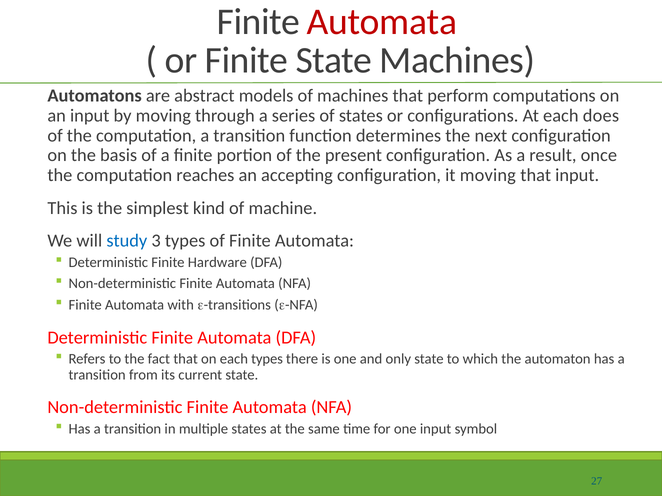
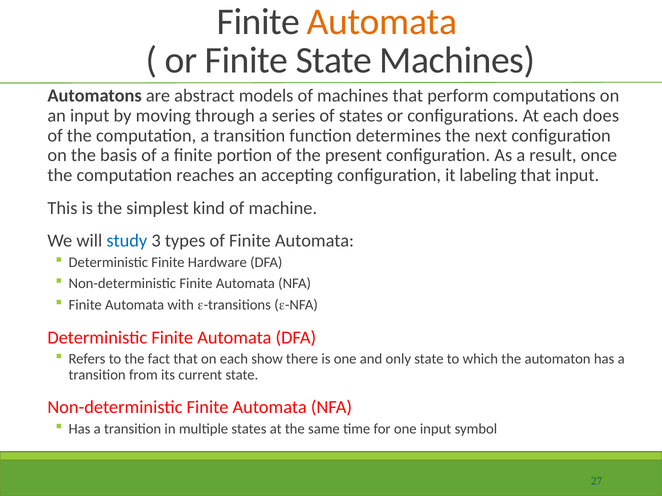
Automata at (382, 22) colour: red -> orange
it moving: moving -> labeling
each types: types -> show
